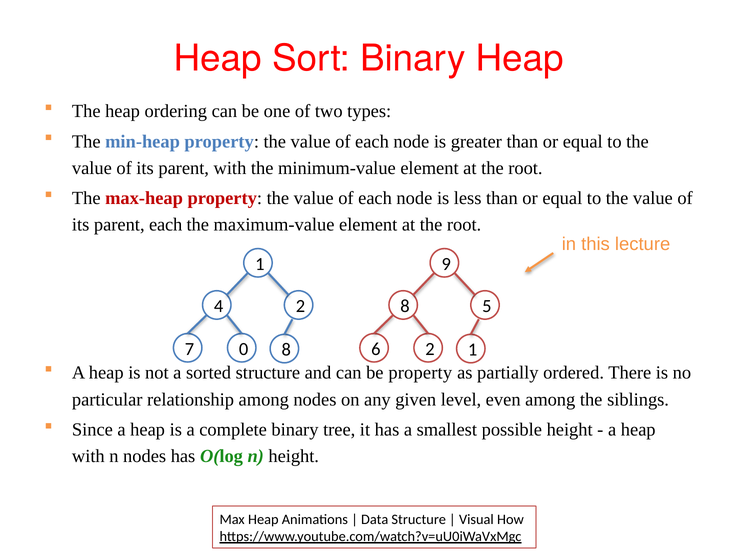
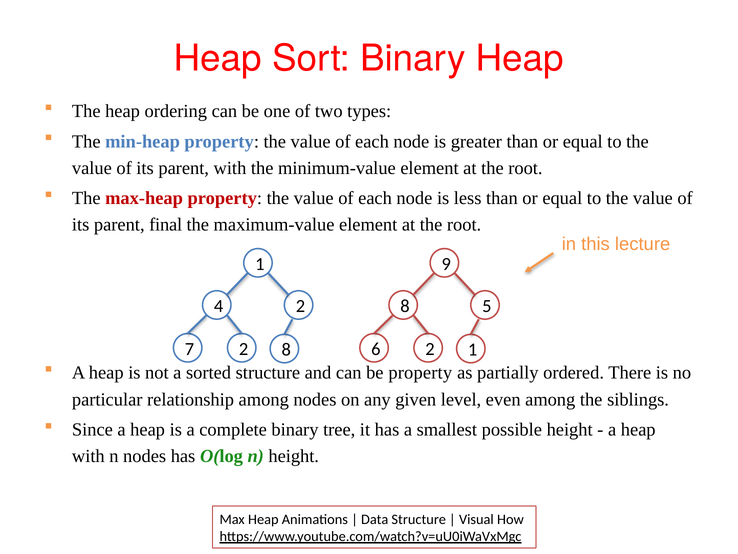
parent each: each -> final
7 0: 0 -> 2
